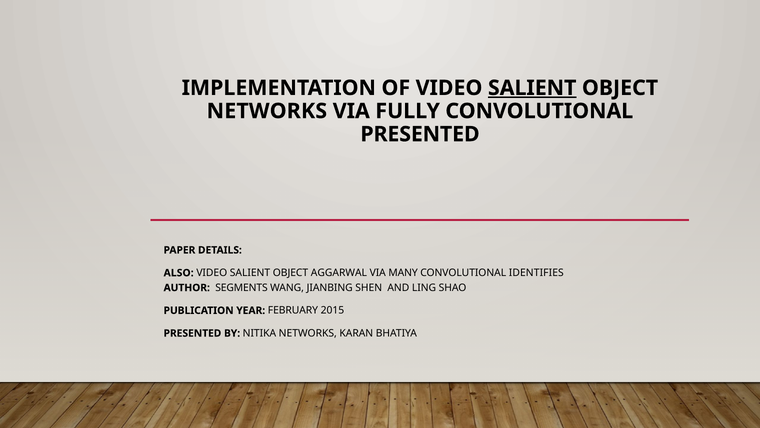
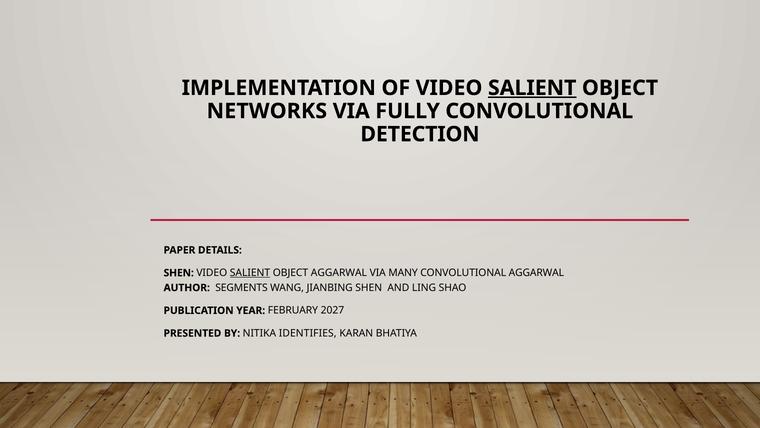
PRESENTED at (420, 134): PRESENTED -> DETECTION
ALSO at (179, 273): ALSO -> SHEN
SALIENT at (250, 273) underline: none -> present
CONVOLUTIONAL IDENTIFIES: IDENTIFIES -> AGGARWAL
2015: 2015 -> 2027
NITIKA NETWORKS: NETWORKS -> IDENTIFIES
